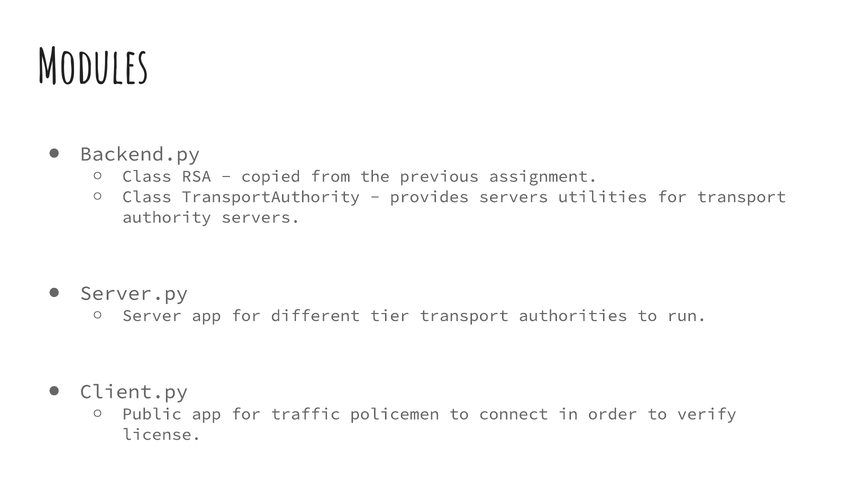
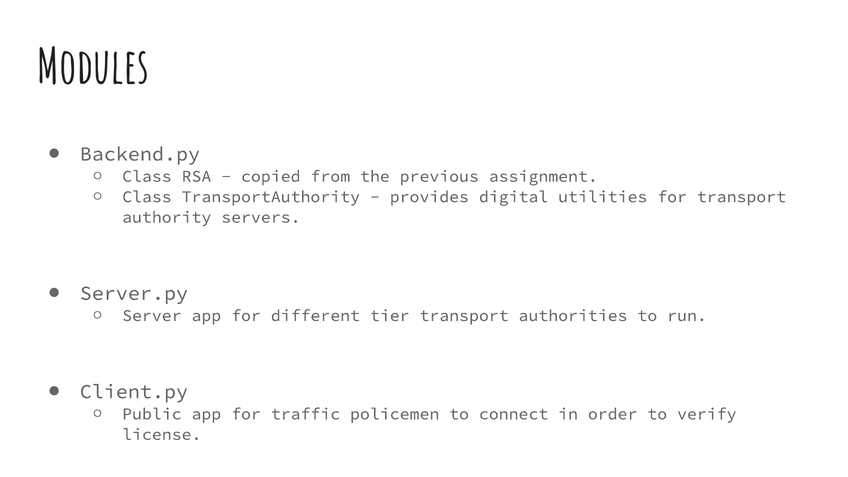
provides servers: servers -> digital
